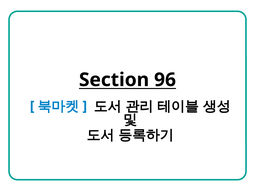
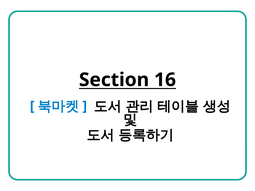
96: 96 -> 16
